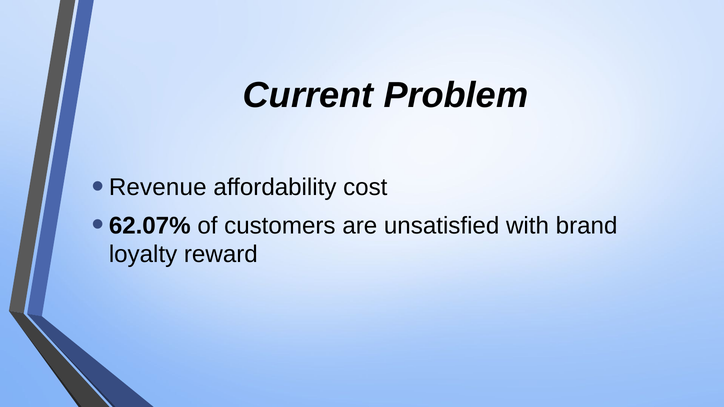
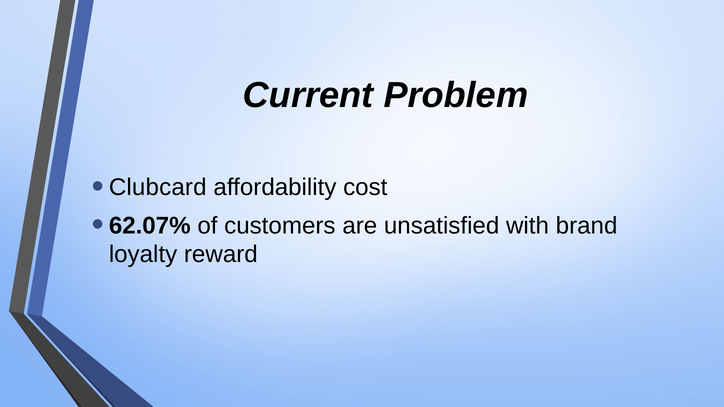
Revenue: Revenue -> Clubcard
